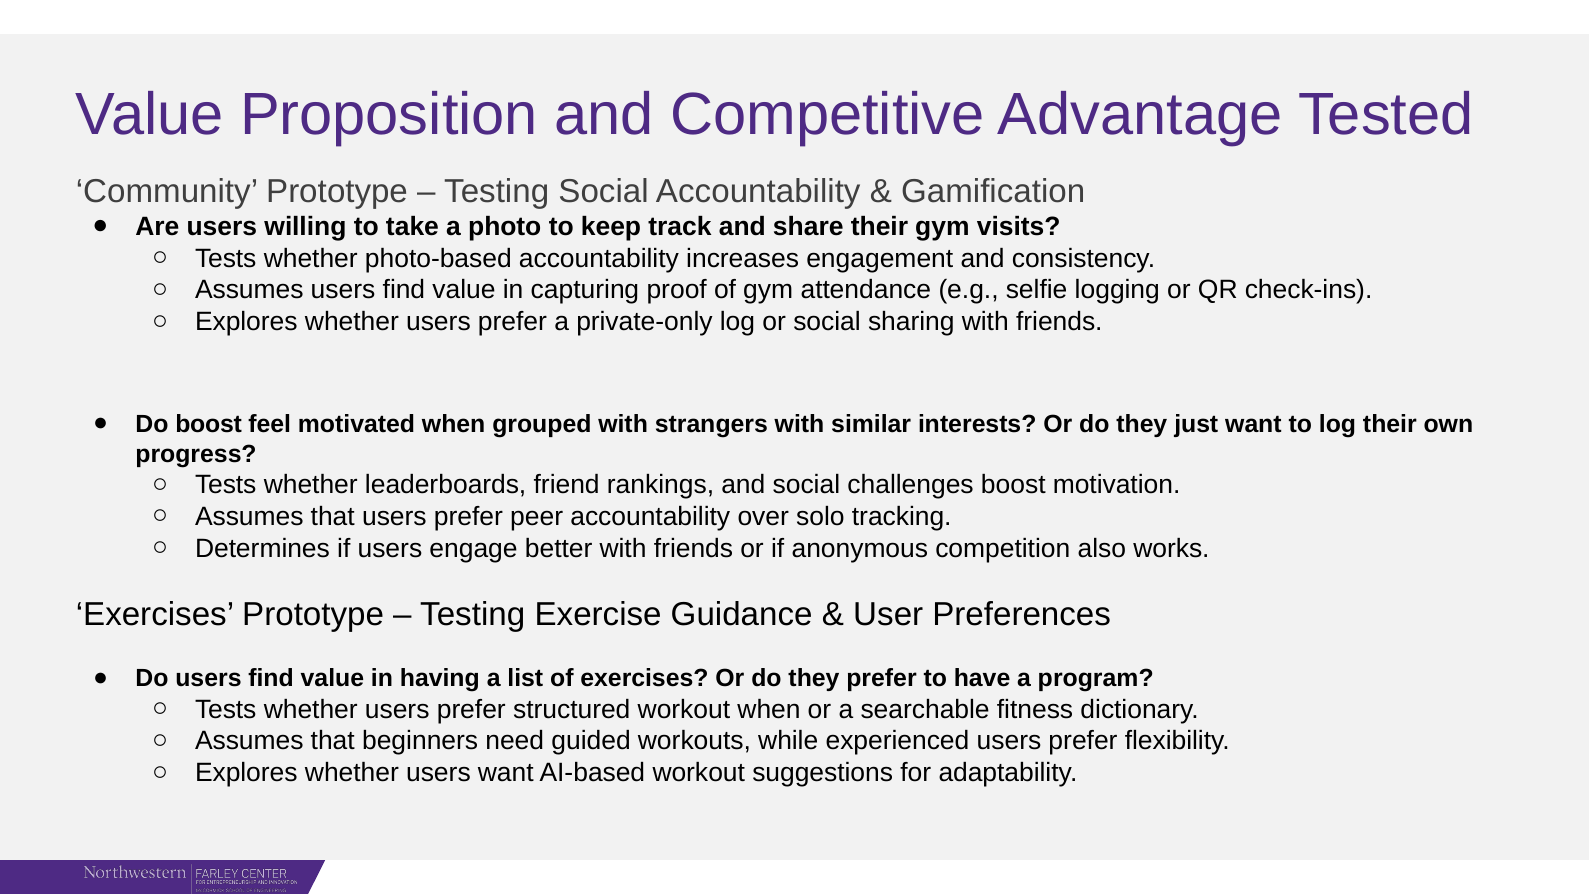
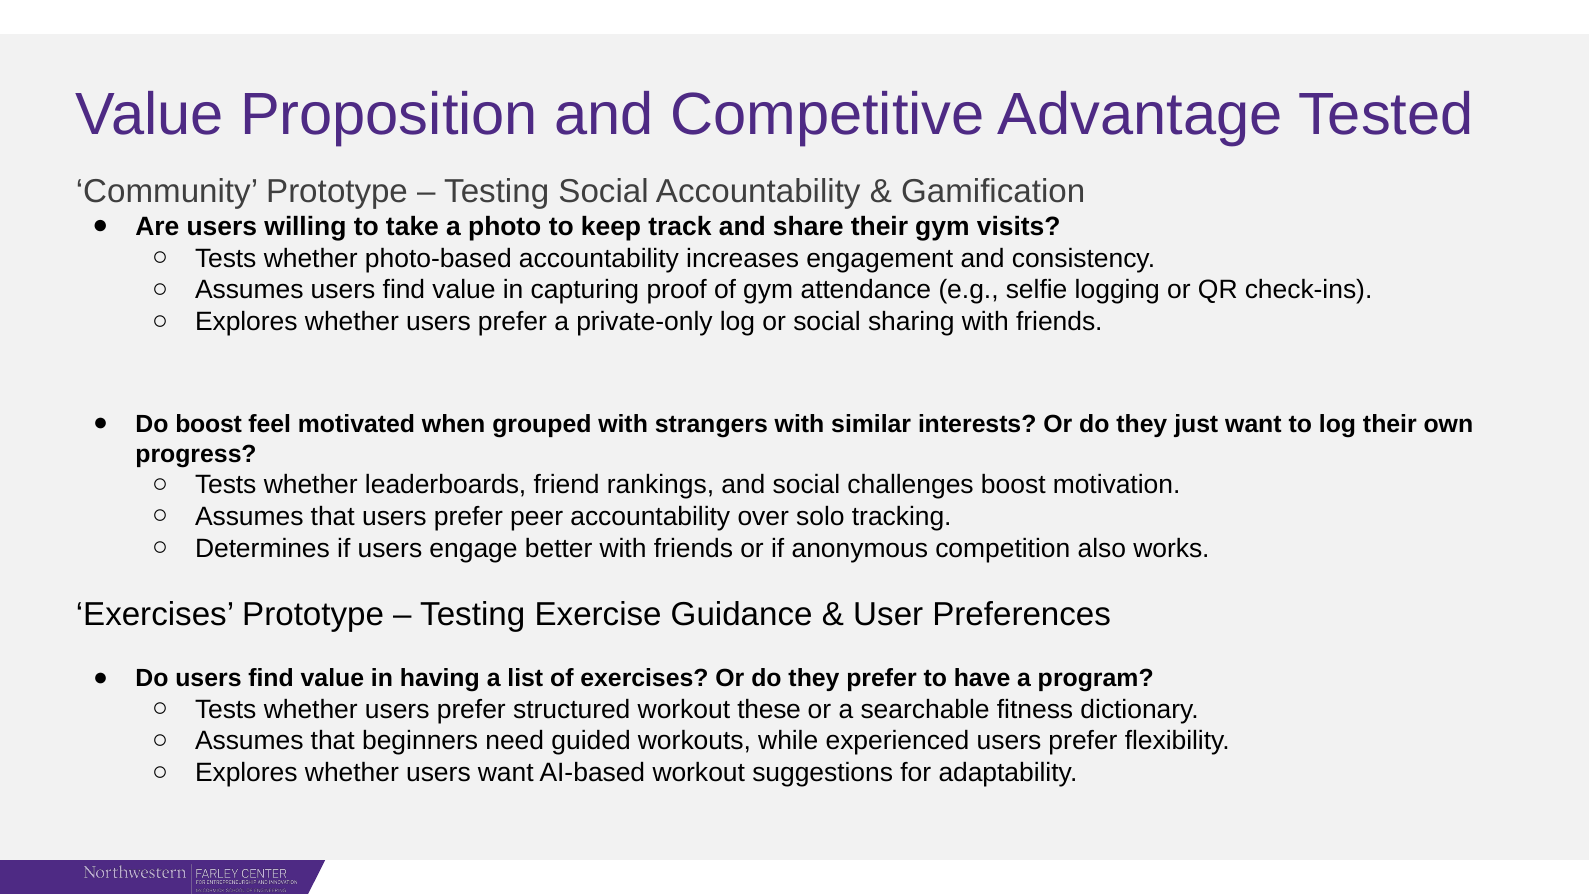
workout when: when -> these
